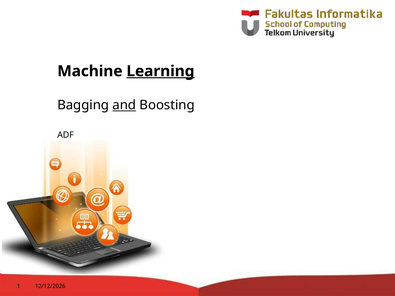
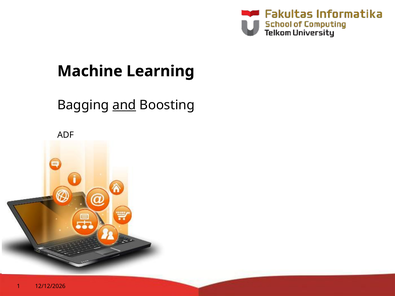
Learning underline: present -> none
